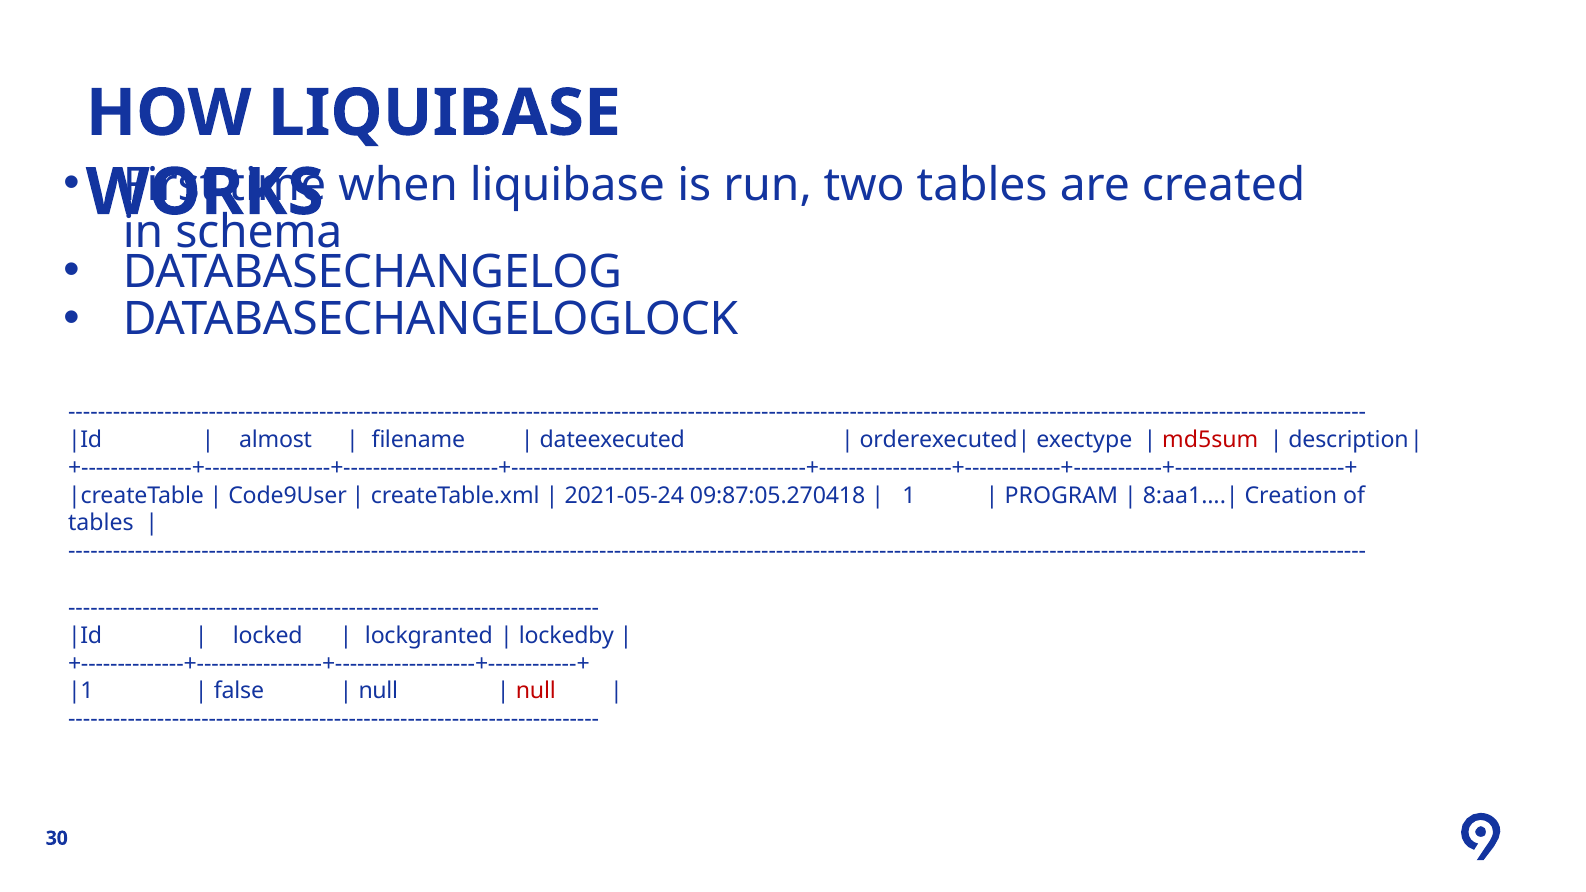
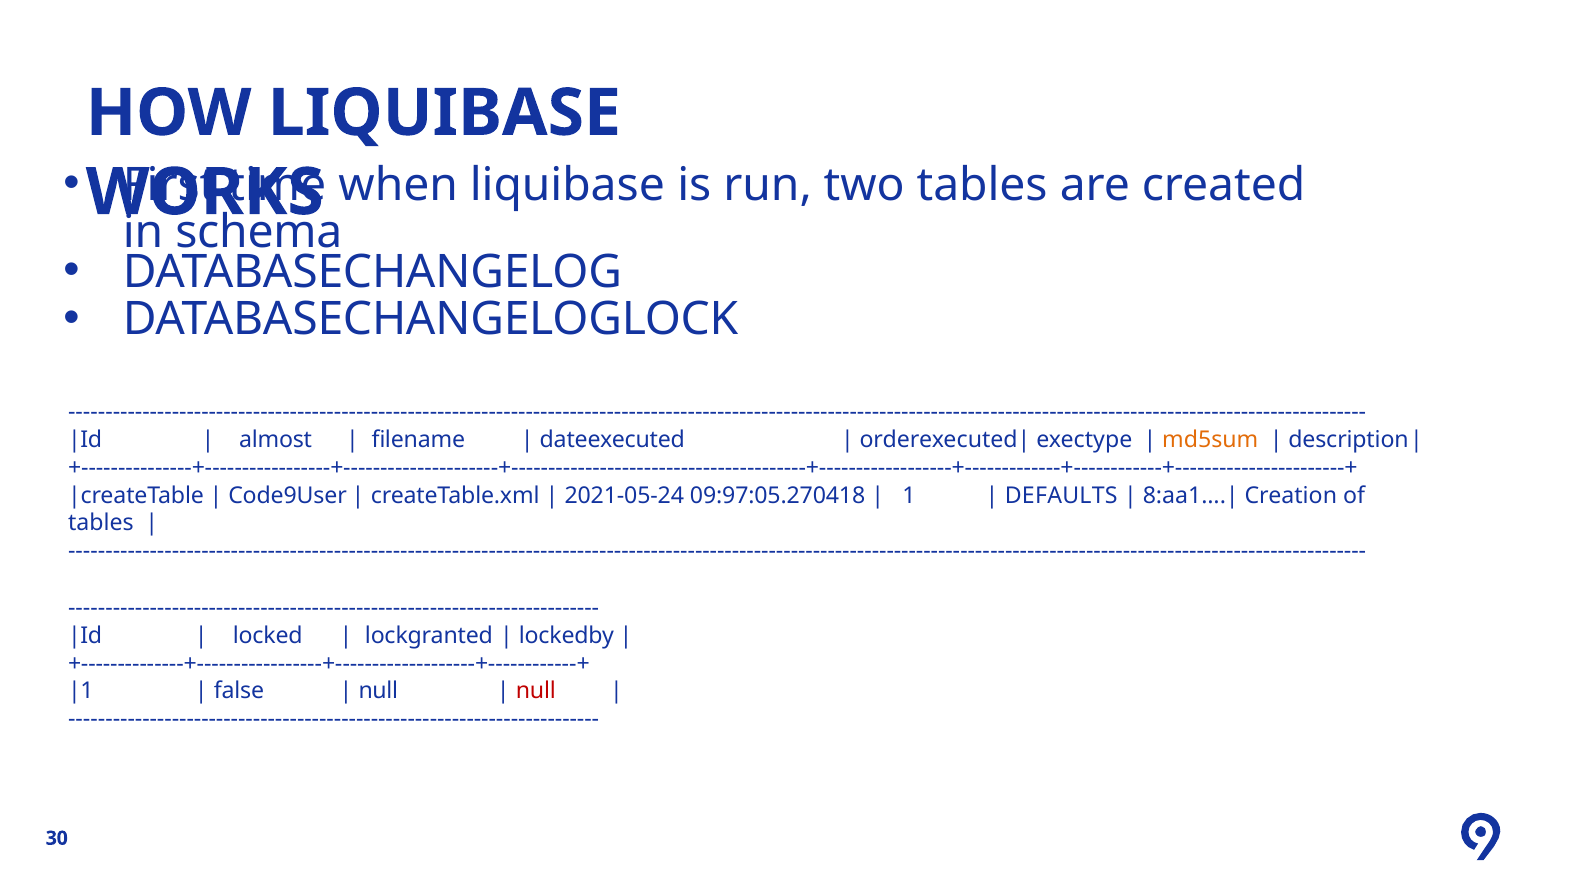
md5sum colour: red -> orange
09:87:05.270418: 09:87:05.270418 -> 09:97:05.270418
PROGRAM: PROGRAM -> DEFAULTS
